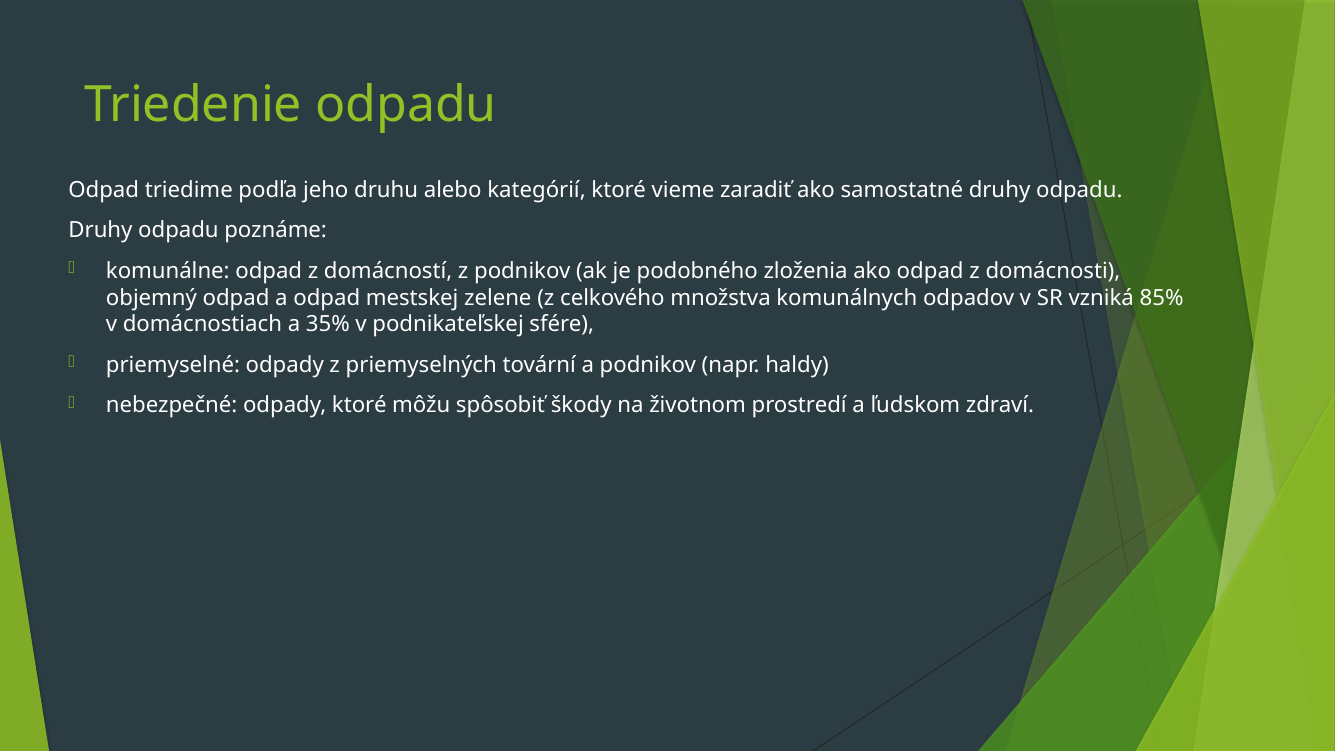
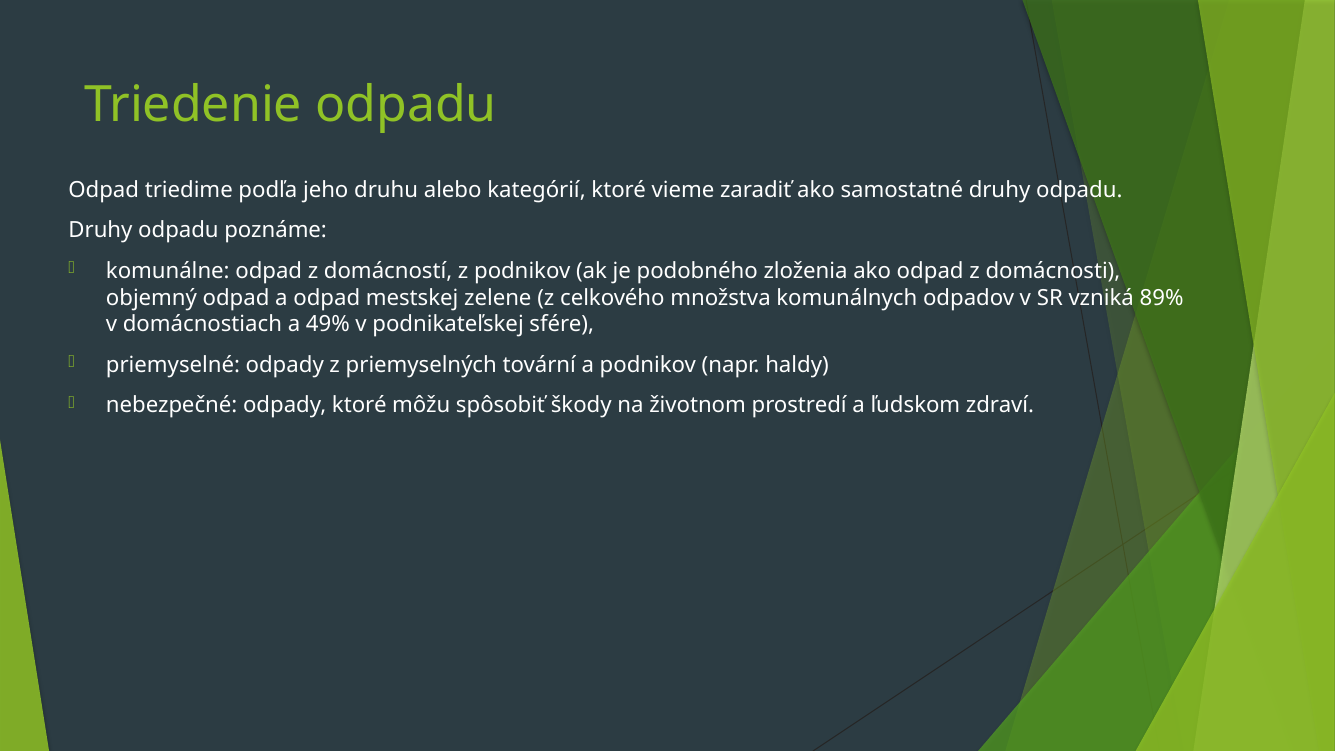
85%: 85% -> 89%
35%: 35% -> 49%
